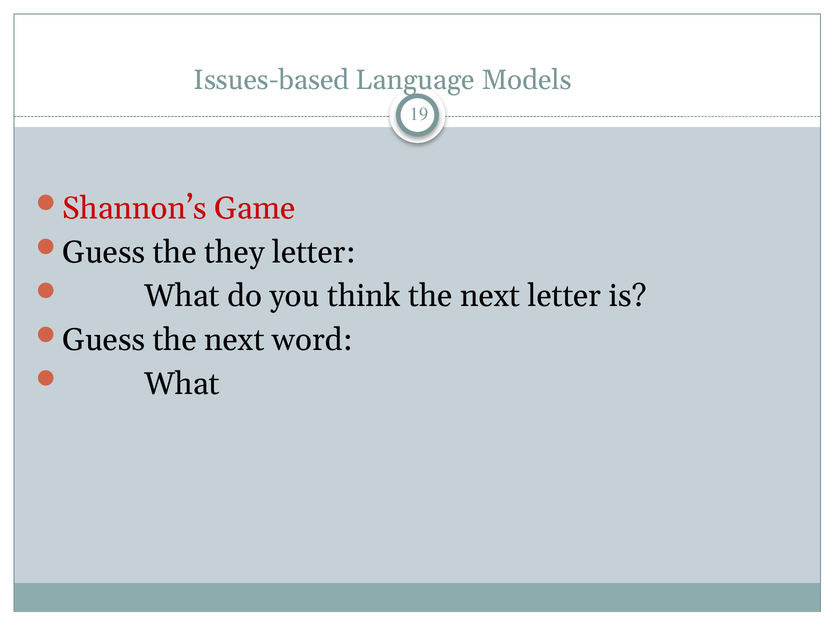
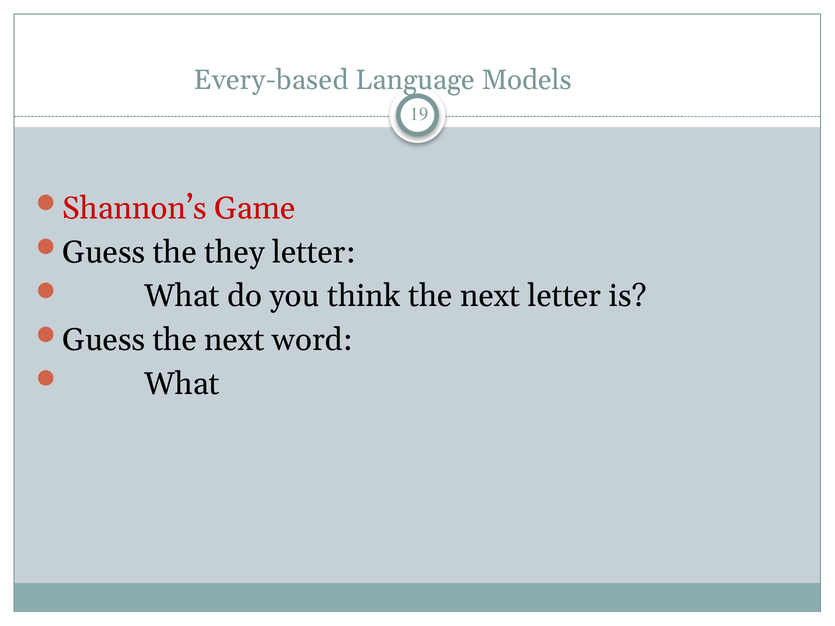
Issues-based: Issues-based -> Every-based
